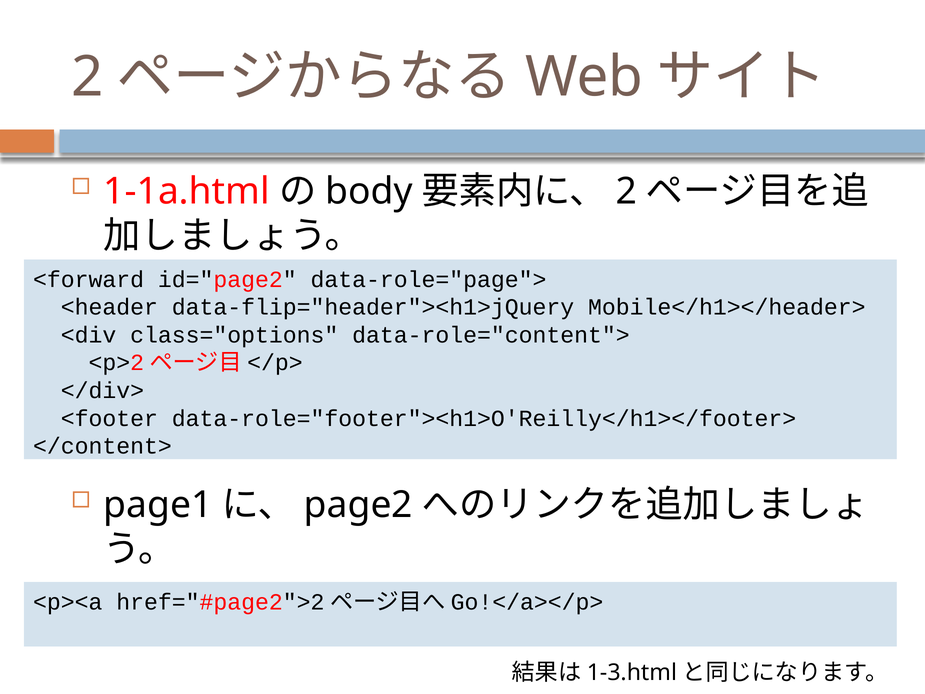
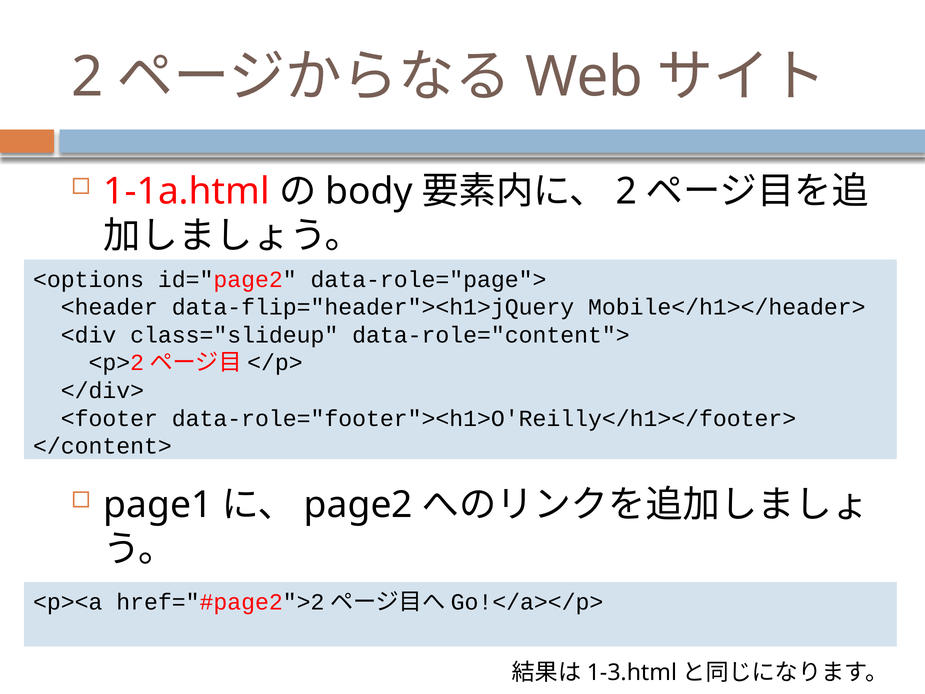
<forward: <forward -> <options
class="options: class="options -> class="slideup
